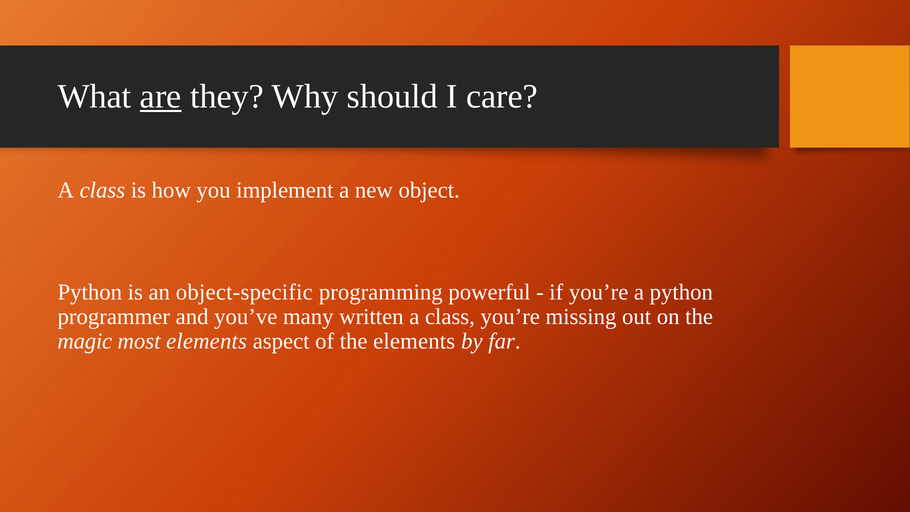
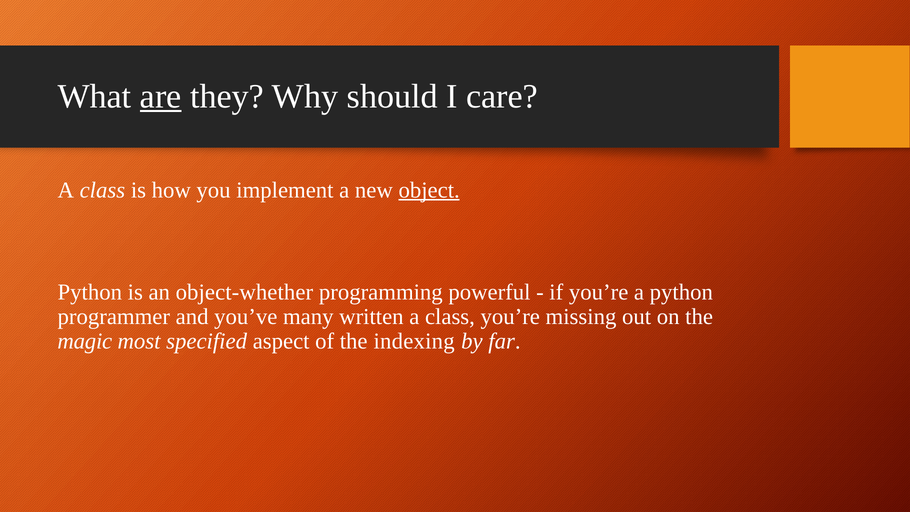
object underline: none -> present
object-specific: object-specific -> object-whether
most elements: elements -> specified
the elements: elements -> indexing
